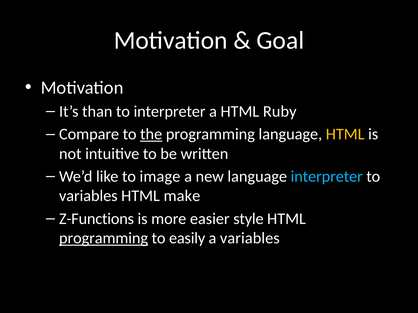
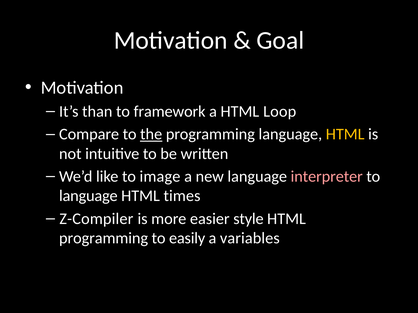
to interpreter: interpreter -> framework
Ruby: Ruby -> Loop
interpreter at (327, 177) colour: light blue -> pink
variables at (88, 196): variables -> language
make: make -> times
Z-Functions: Z-Functions -> Z-Compiler
programming at (104, 239) underline: present -> none
